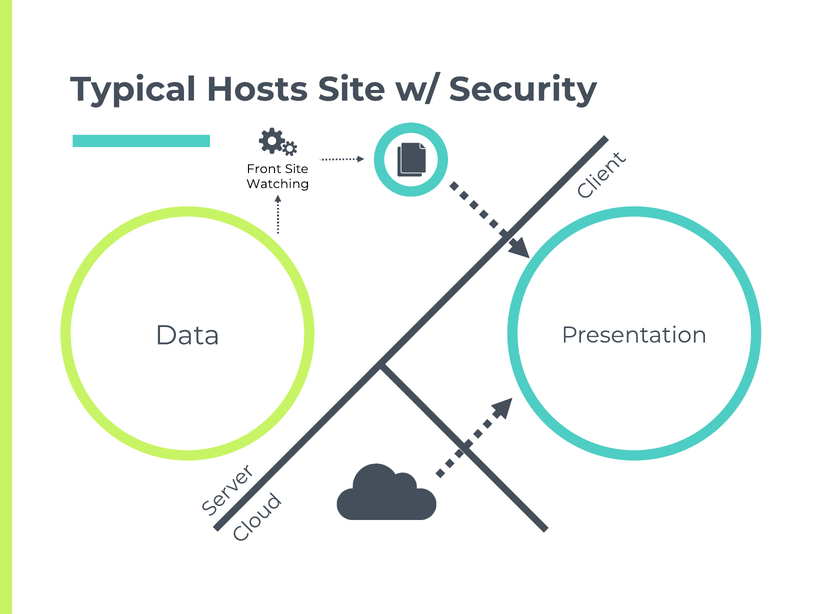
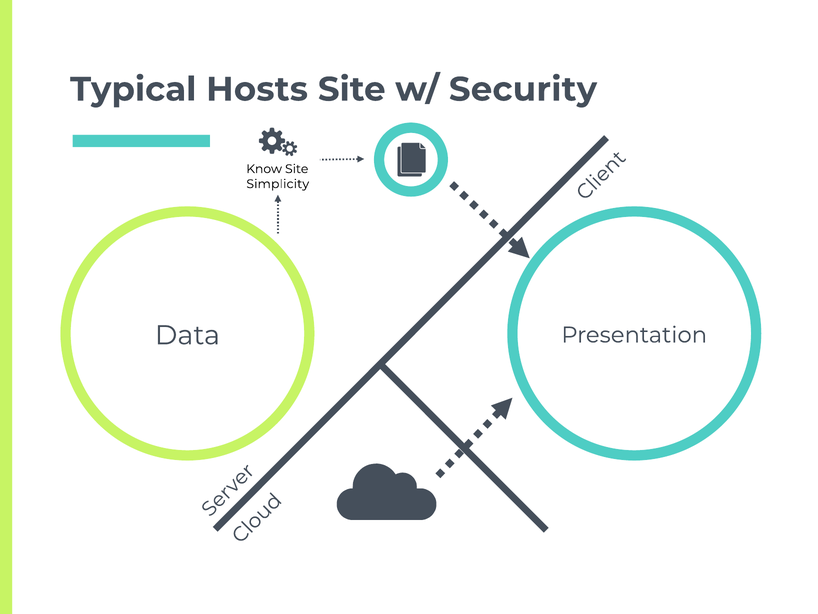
Front: Front -> Know
Watching: Watching -> Simplicity
